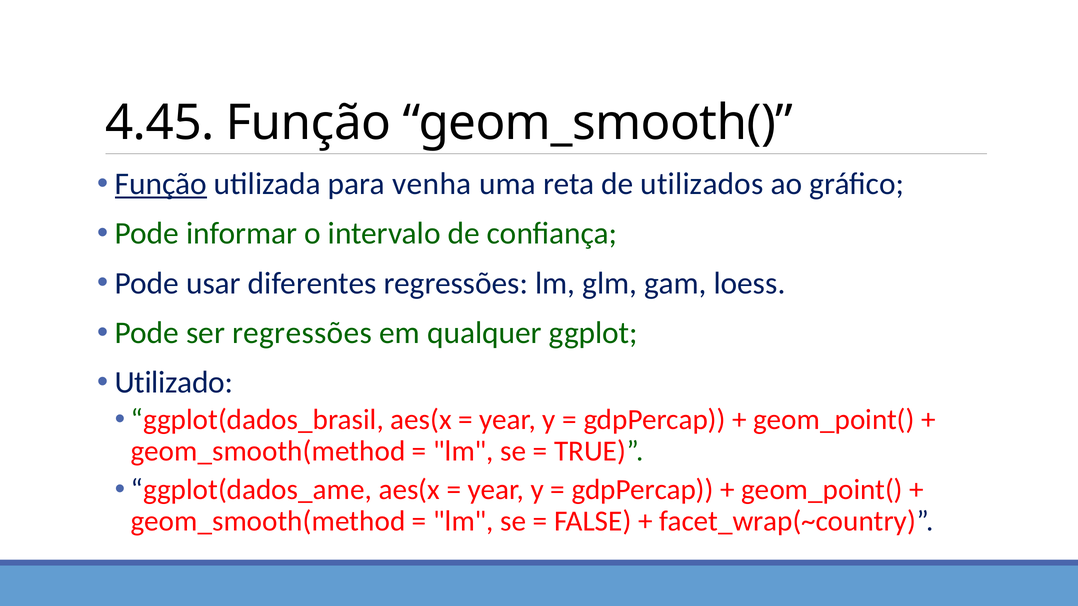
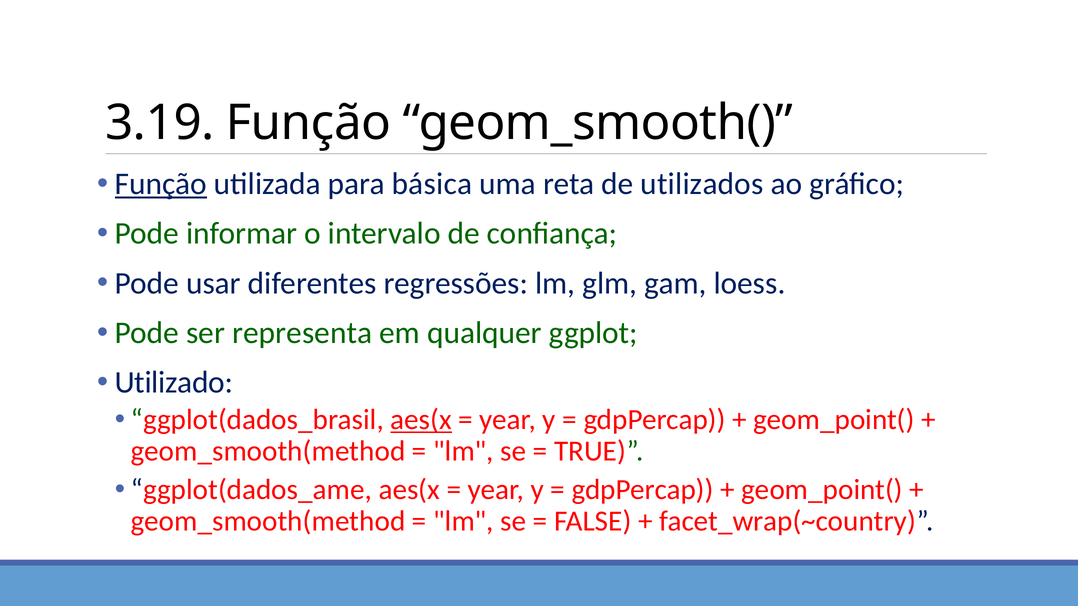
4.45: 4.45 -> 3.19
venha: venha -> básica
ser regressões: regressões -> representa
aes(x at (421, 420) underline: none -> present
